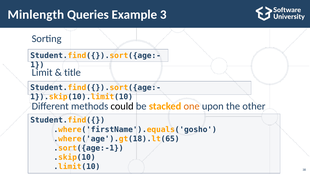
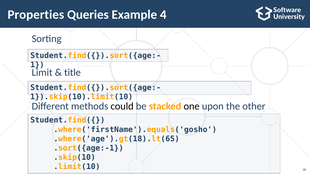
Minlength: Minlength -> Properties
3: 3 -> 4
one colour: orange -> black
